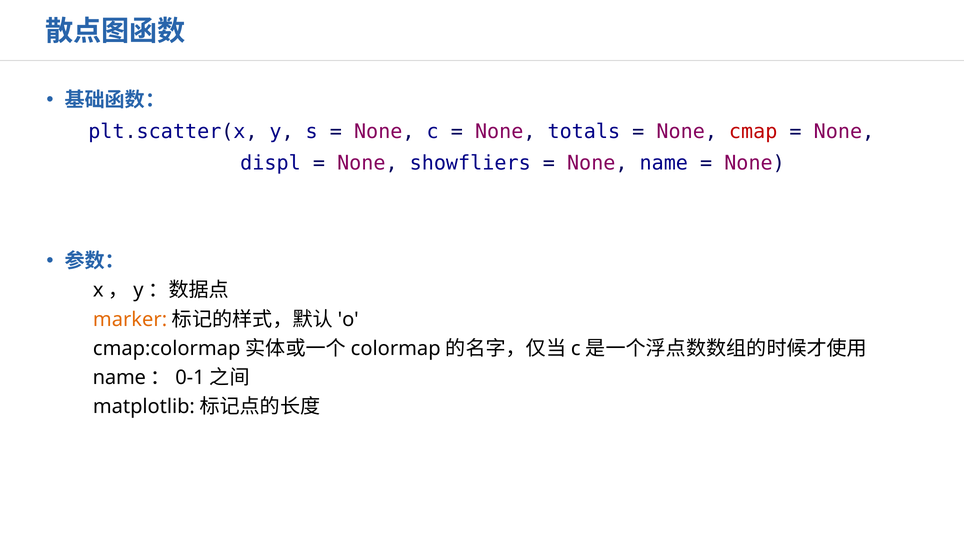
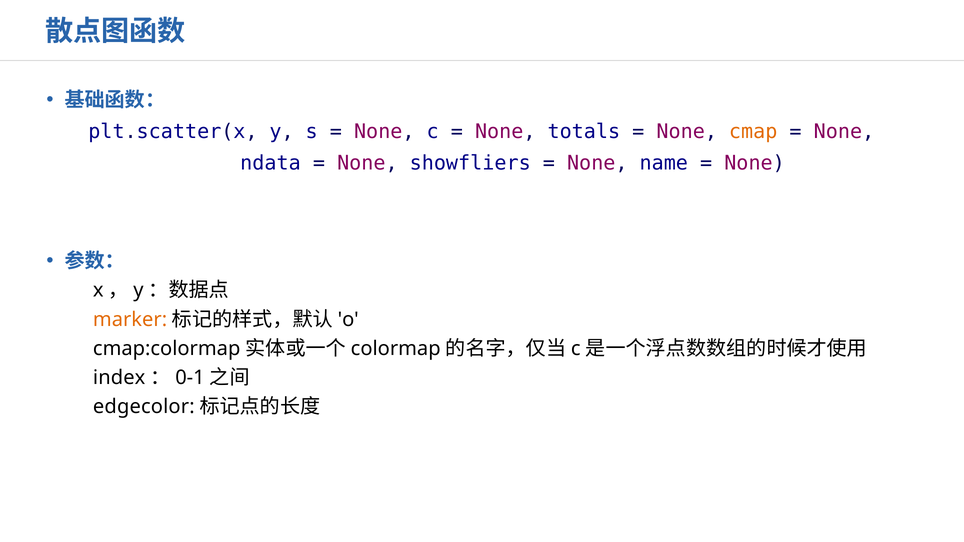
cmap colour: red -> orange
displ: displ -> ndata
name at (119, 378): name -> index
matplotlib: matplotlib -> edgecolor
